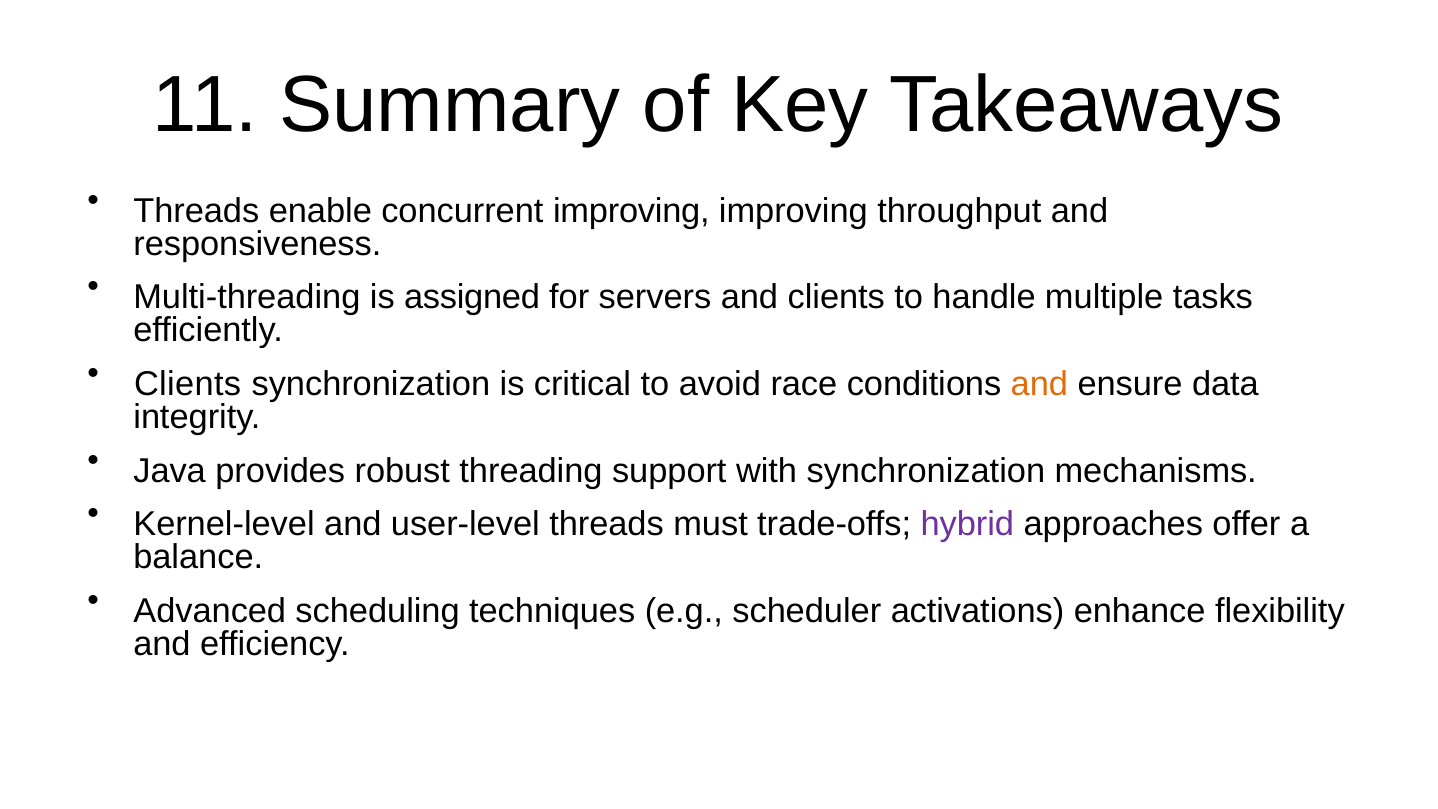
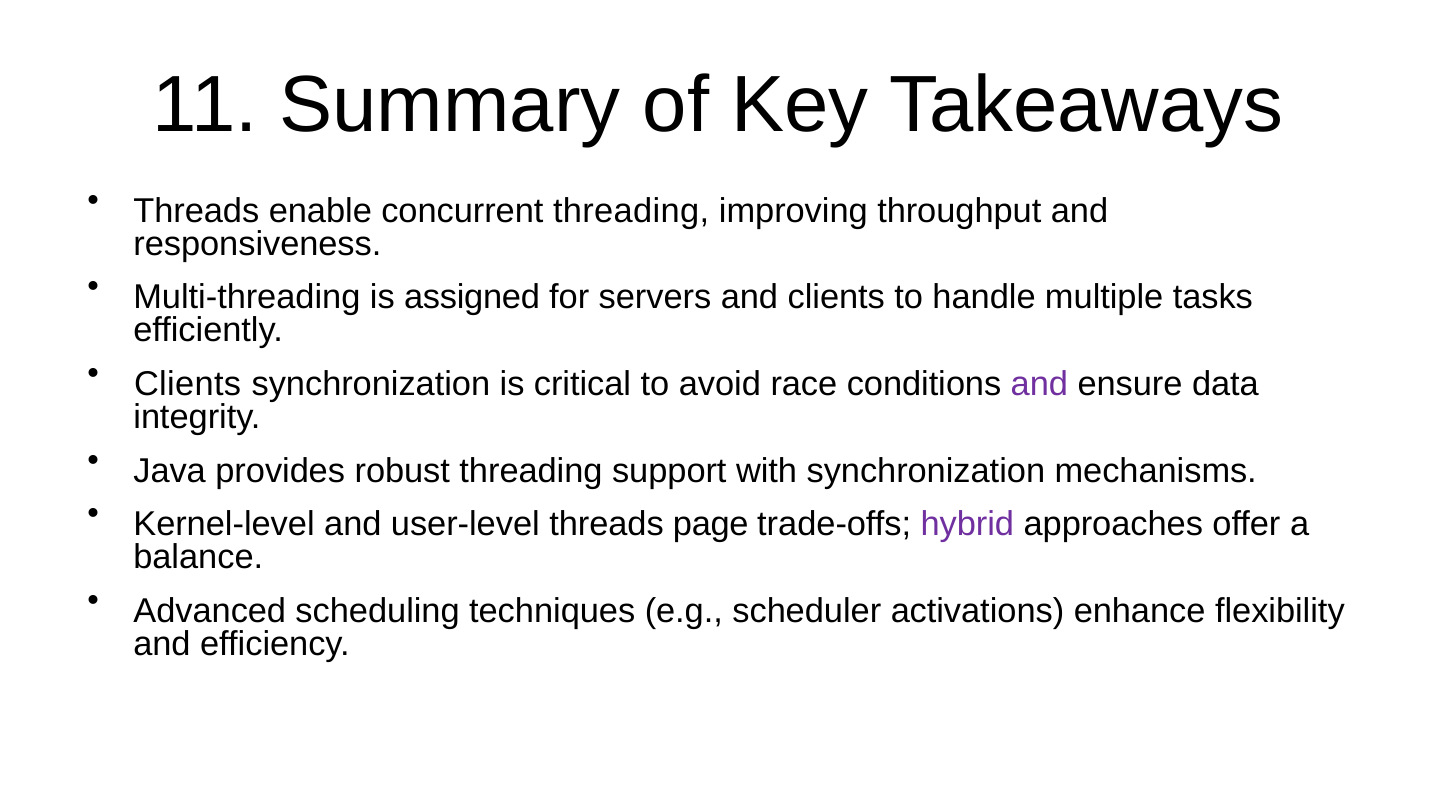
concurrent improving: improving -> threading
and at (1039, 384) colour: orange -> purple
must: must -> page
